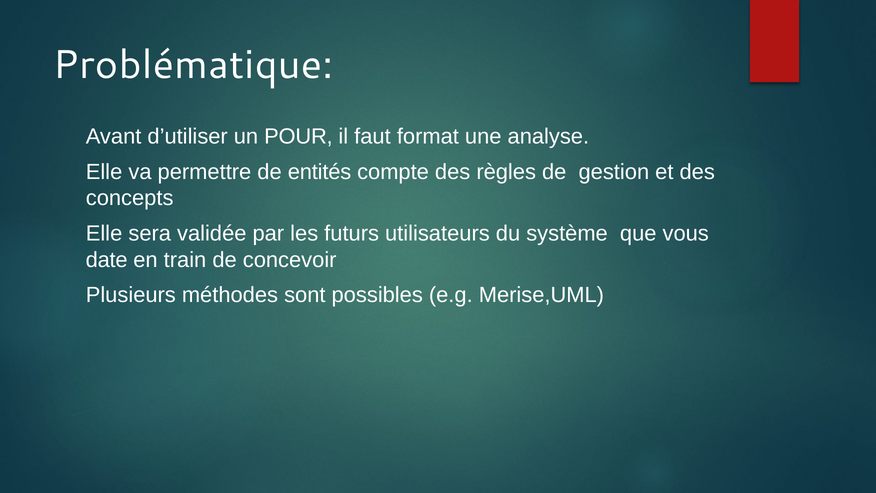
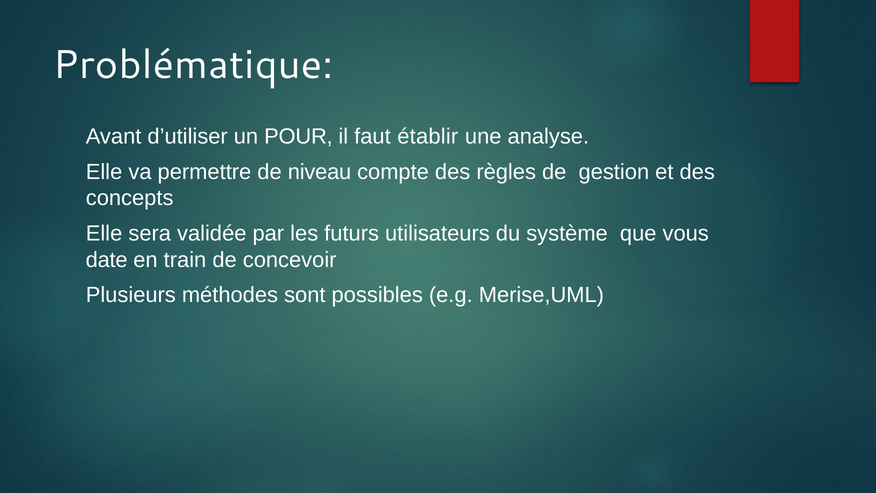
format: format -> établir
entités: entités -> niveau
